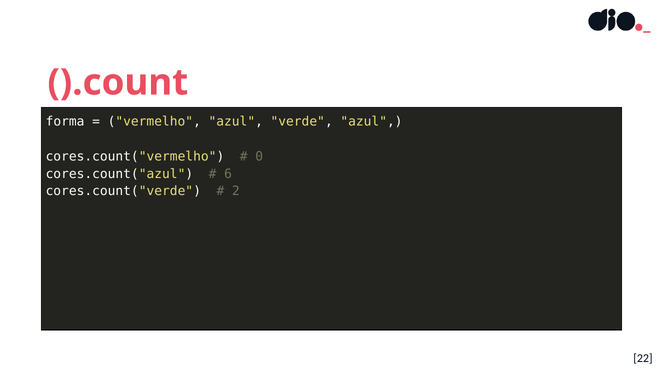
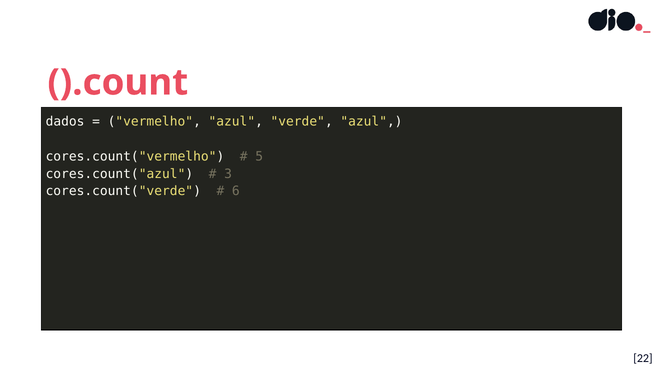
forma: forma -> dados
0: 0 -> 5
6: 6 -> 3
2: 2 -> 6
